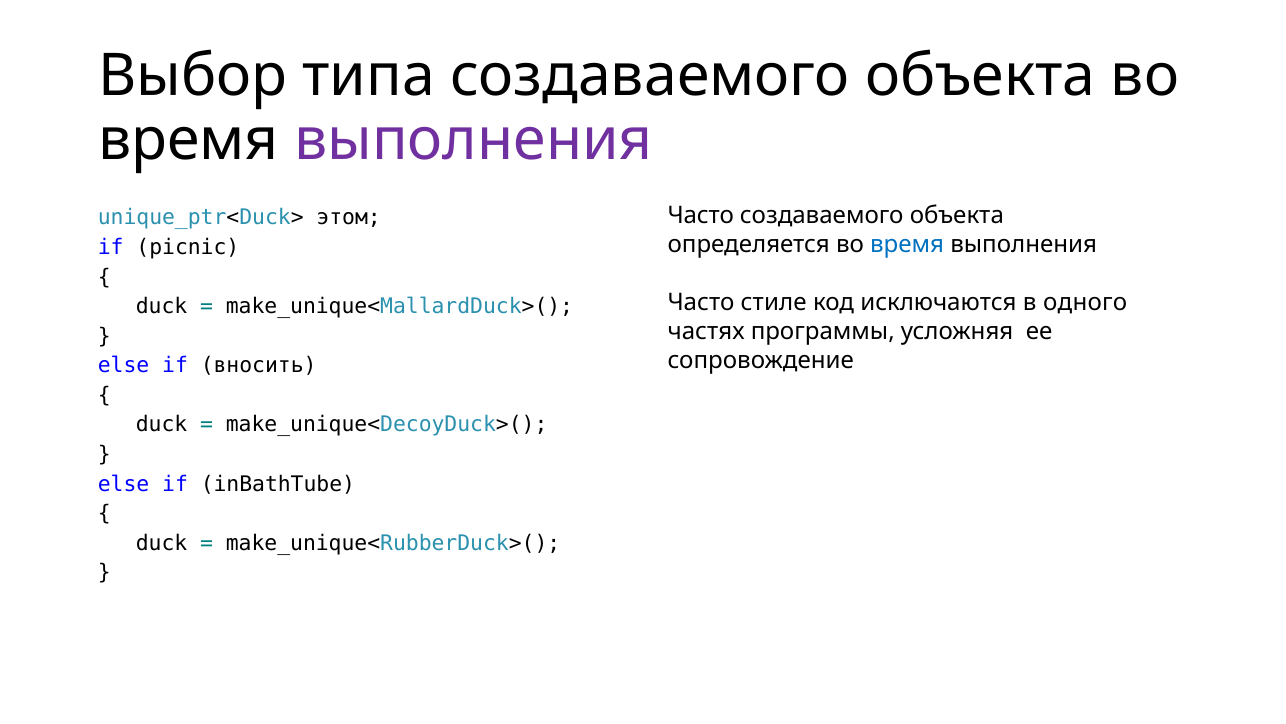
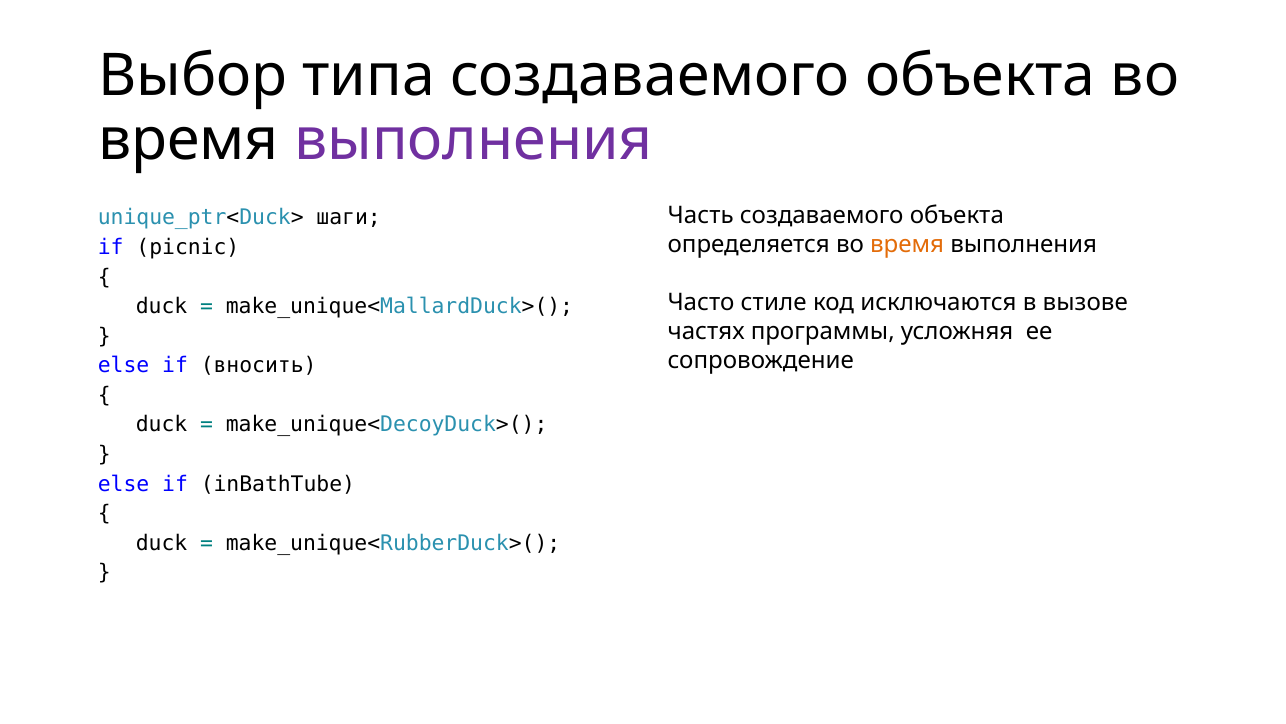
этом: этом -> шаги
Часто at (701, 216): Часто -> Часть
время at (907, 245) colour: blue -> orange
одного: одного -> вызове
